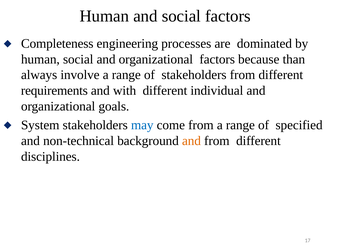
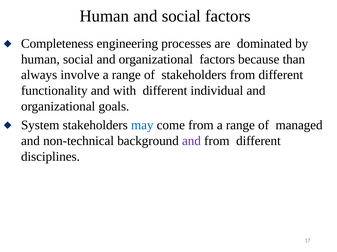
requirements: requirements -> functionality
specified: specified -> managed
and at (191, 141) colour: orange -> purple
